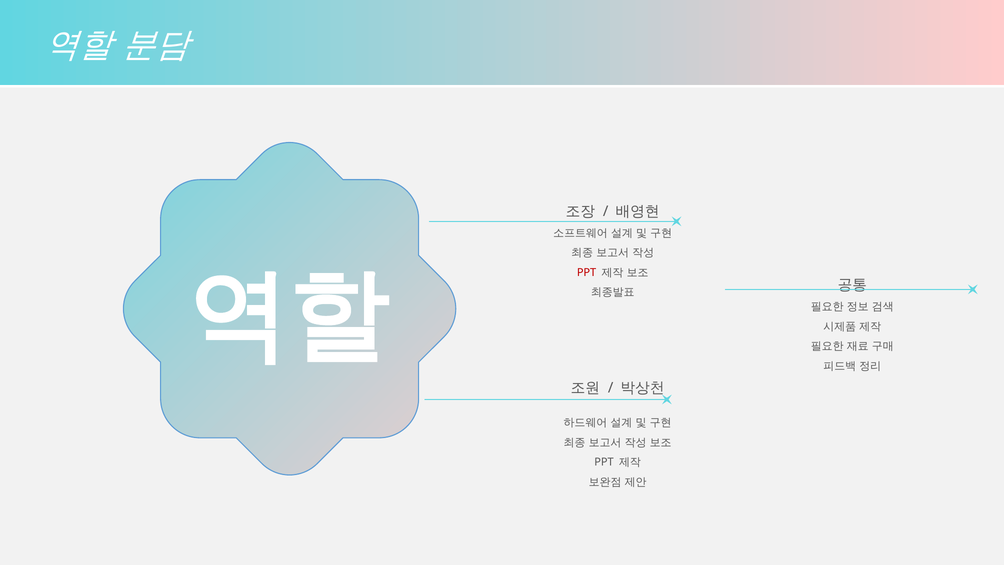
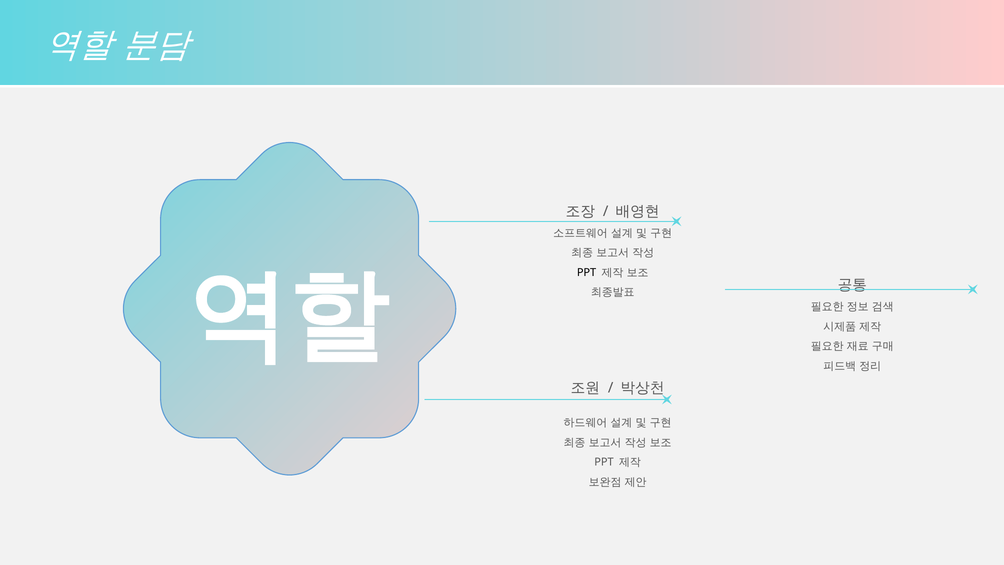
PPT at (587, 272) colour: red -> black
